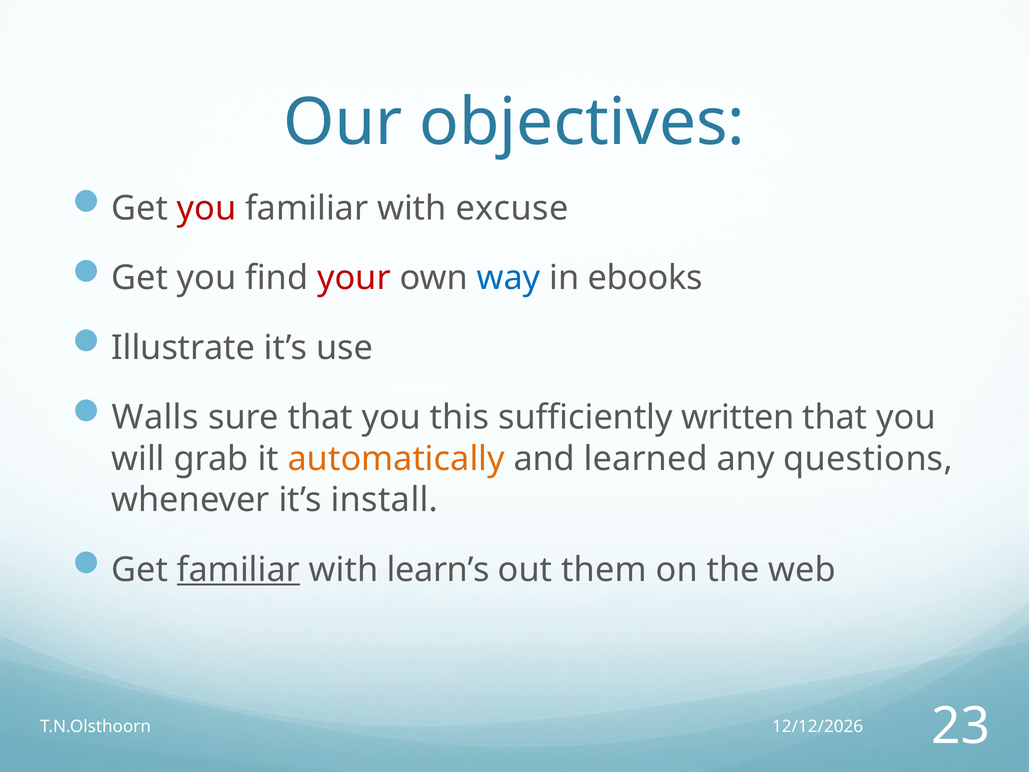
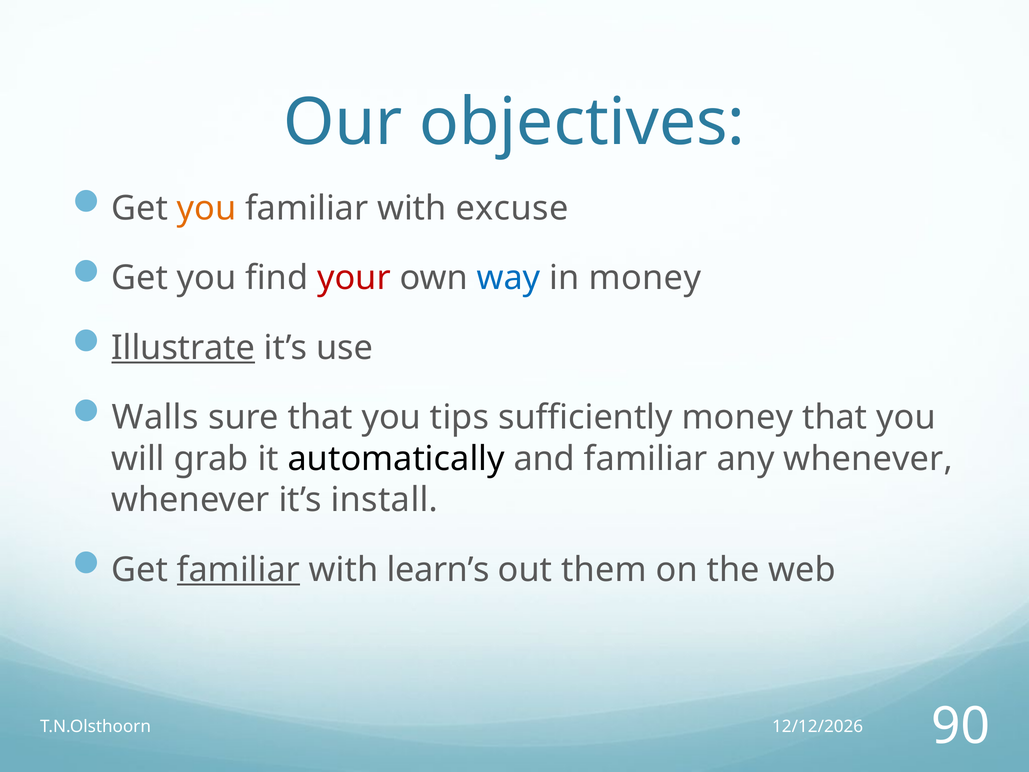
you at (207, 208) colour: red -> orange
in ebooks: ebooks -> money
Illustrate underline: none -> present
this: this -> tips
sufficiently written: written -> money
automatically colour: orange -> black
and learned: learned -> familiar
any questions: questions -> whenever
23: 23 -> 90
